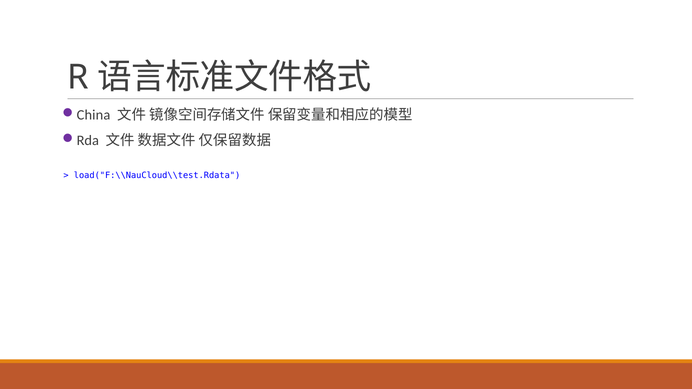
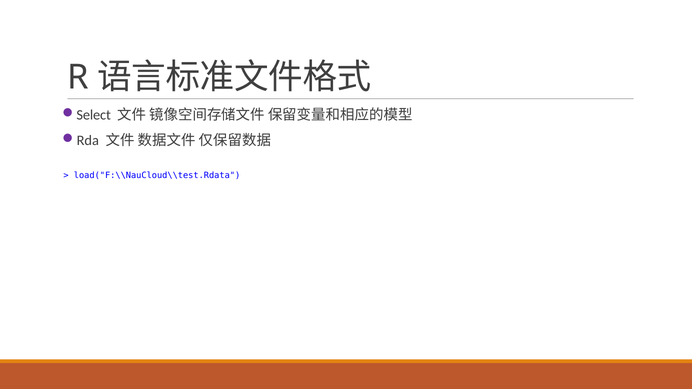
China: China -> Select
